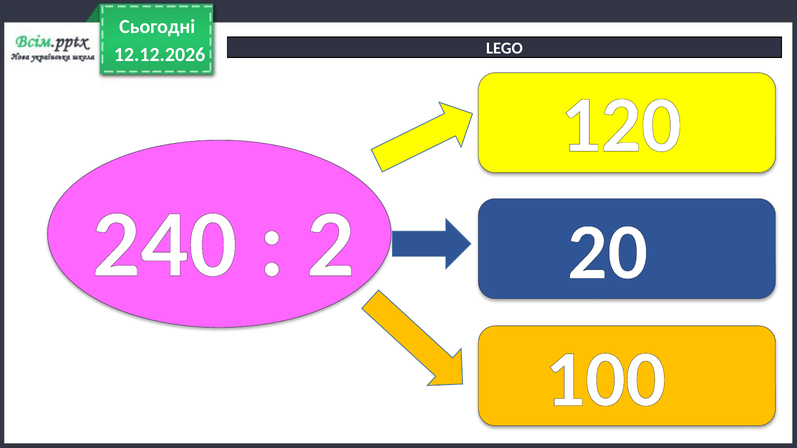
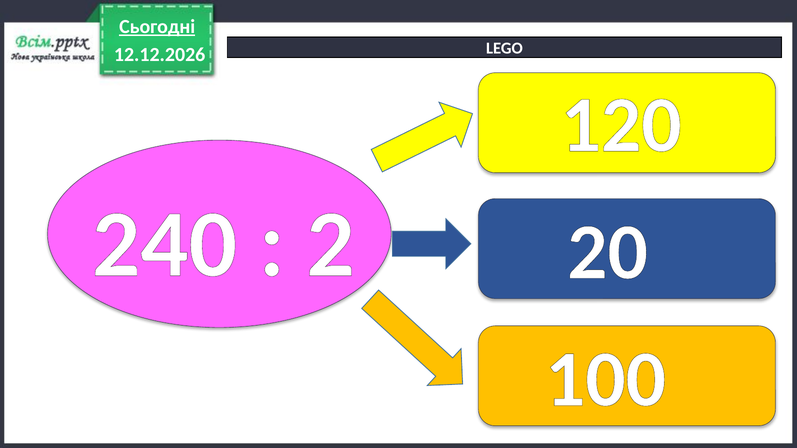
Сьогодні underline: none -> present
